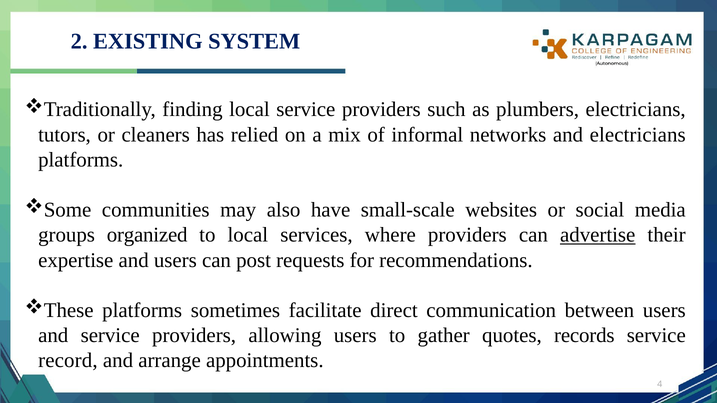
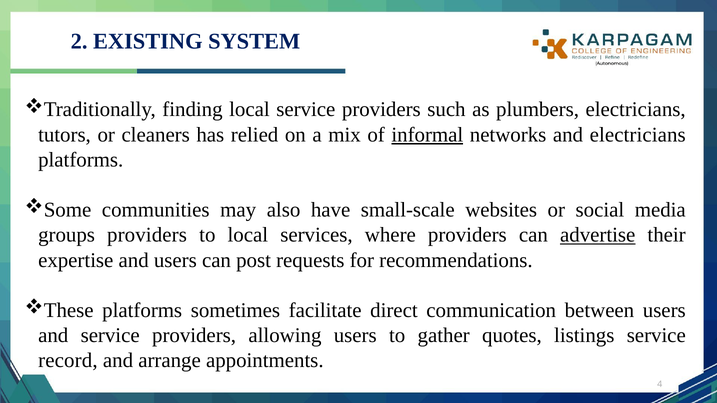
informal underline: none -> present
groups organized: organized -> providers
records: records -> listings
